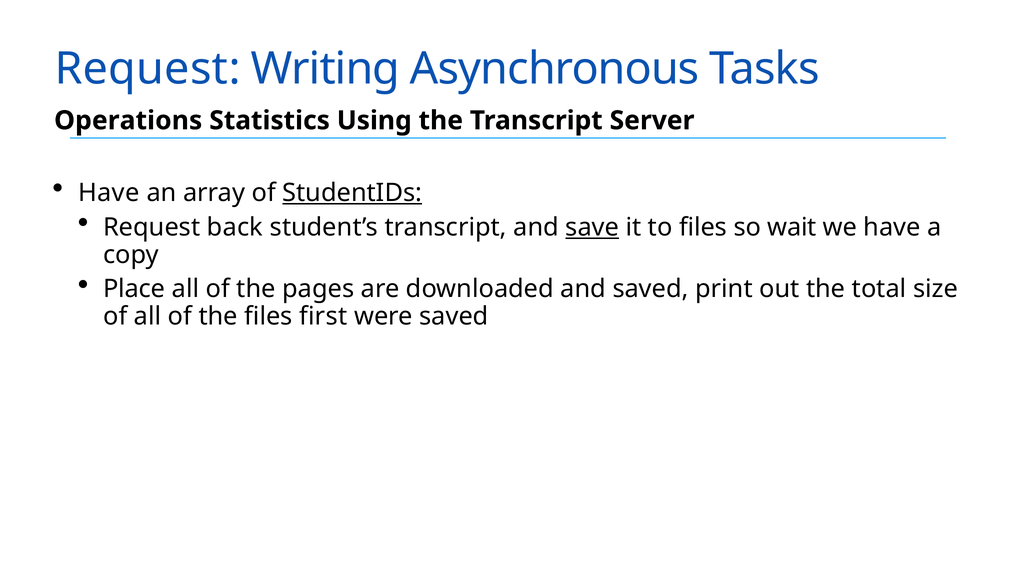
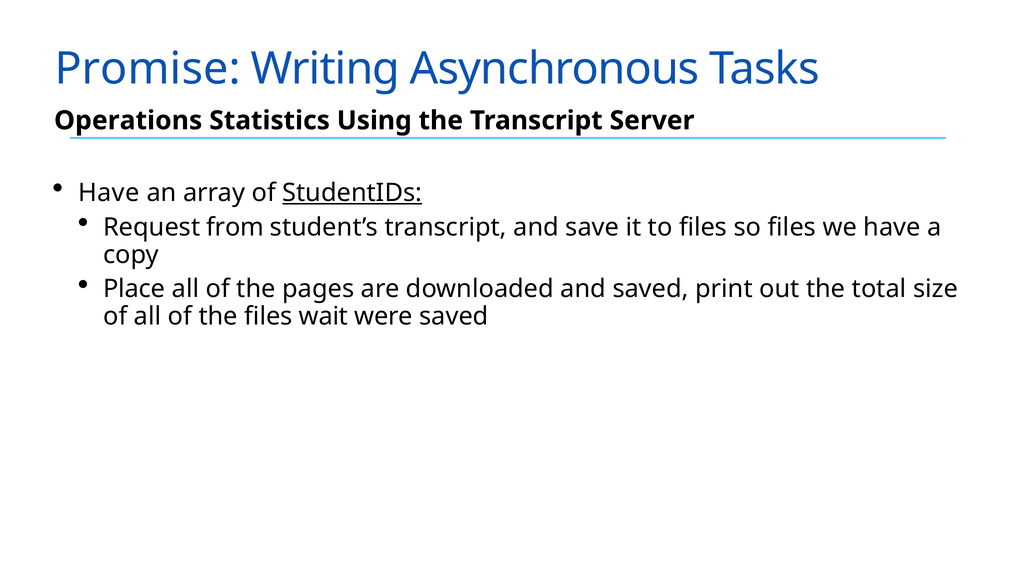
Request at (148, 69): Request -> Promise
back: back -> from
save underline: present -> none
so wait: wait -> files
first: first -> wait
